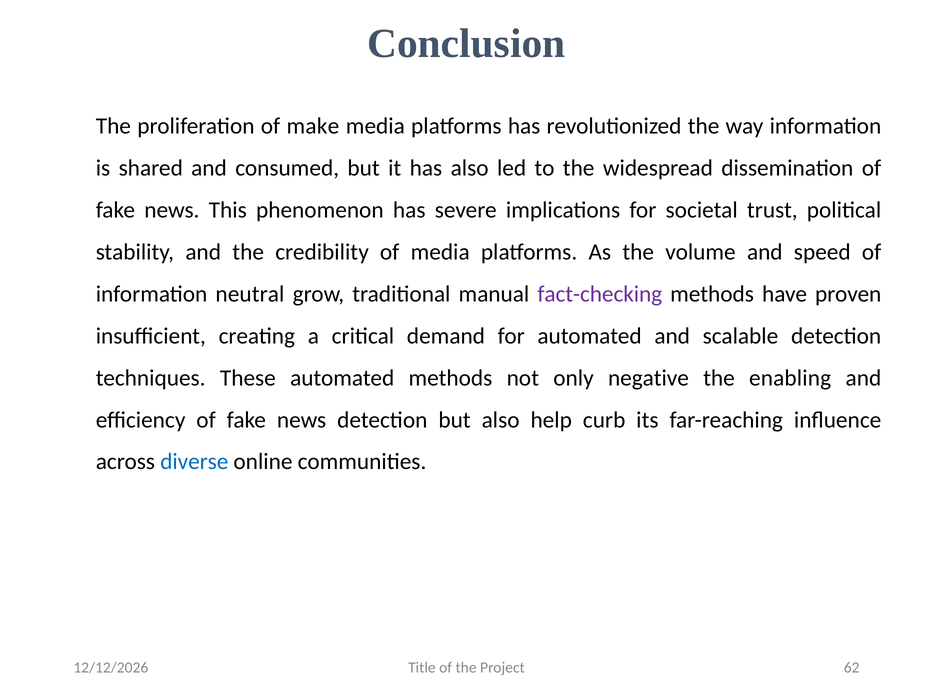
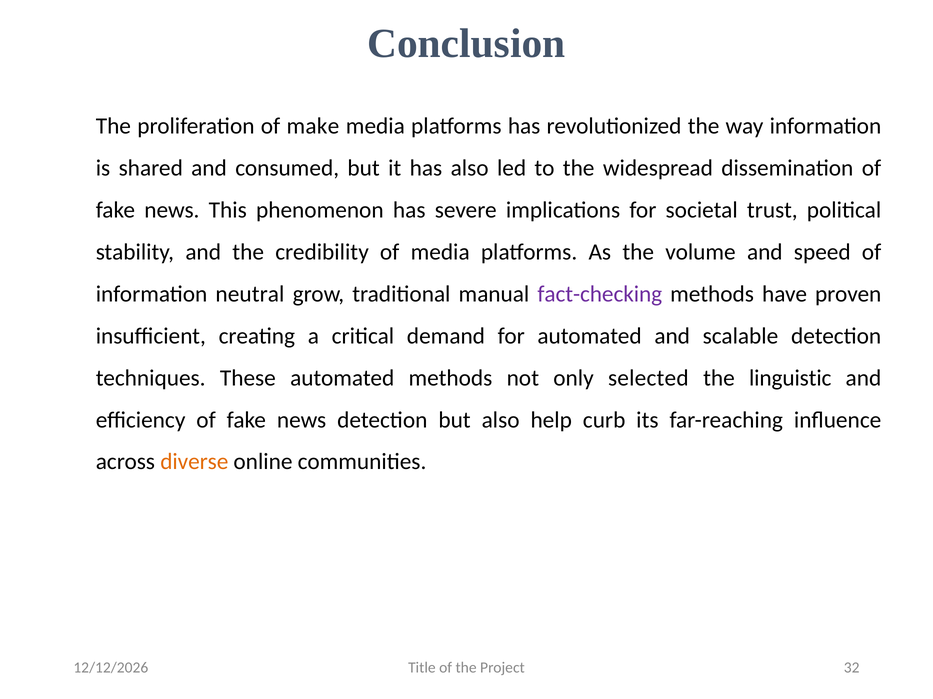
negative: negative -> selected
enabling: enabling -> linguistic
diverse colour: blue -> orange
62: 62 -> 32
